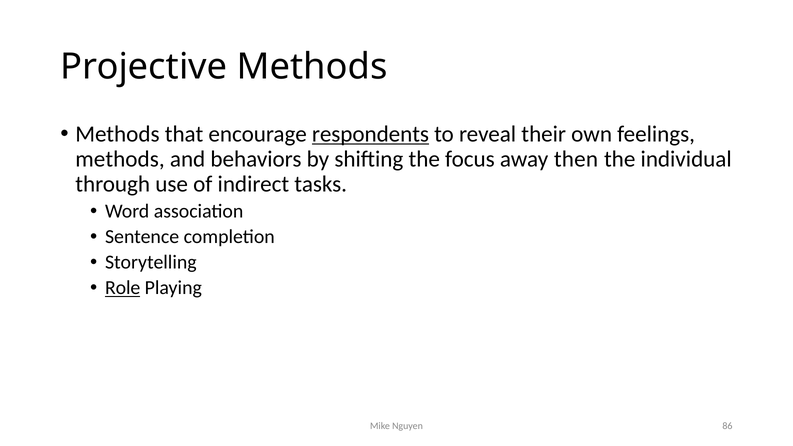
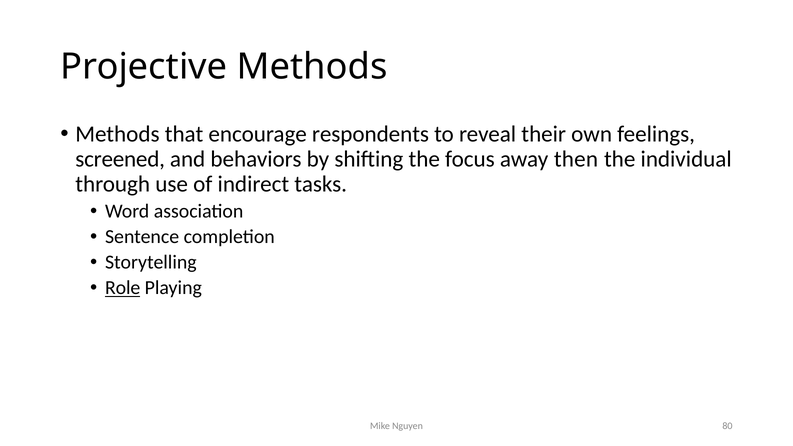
respondents underline: present -> none
methods at (120, 159): methods -> screened
86: 86 -> 80
